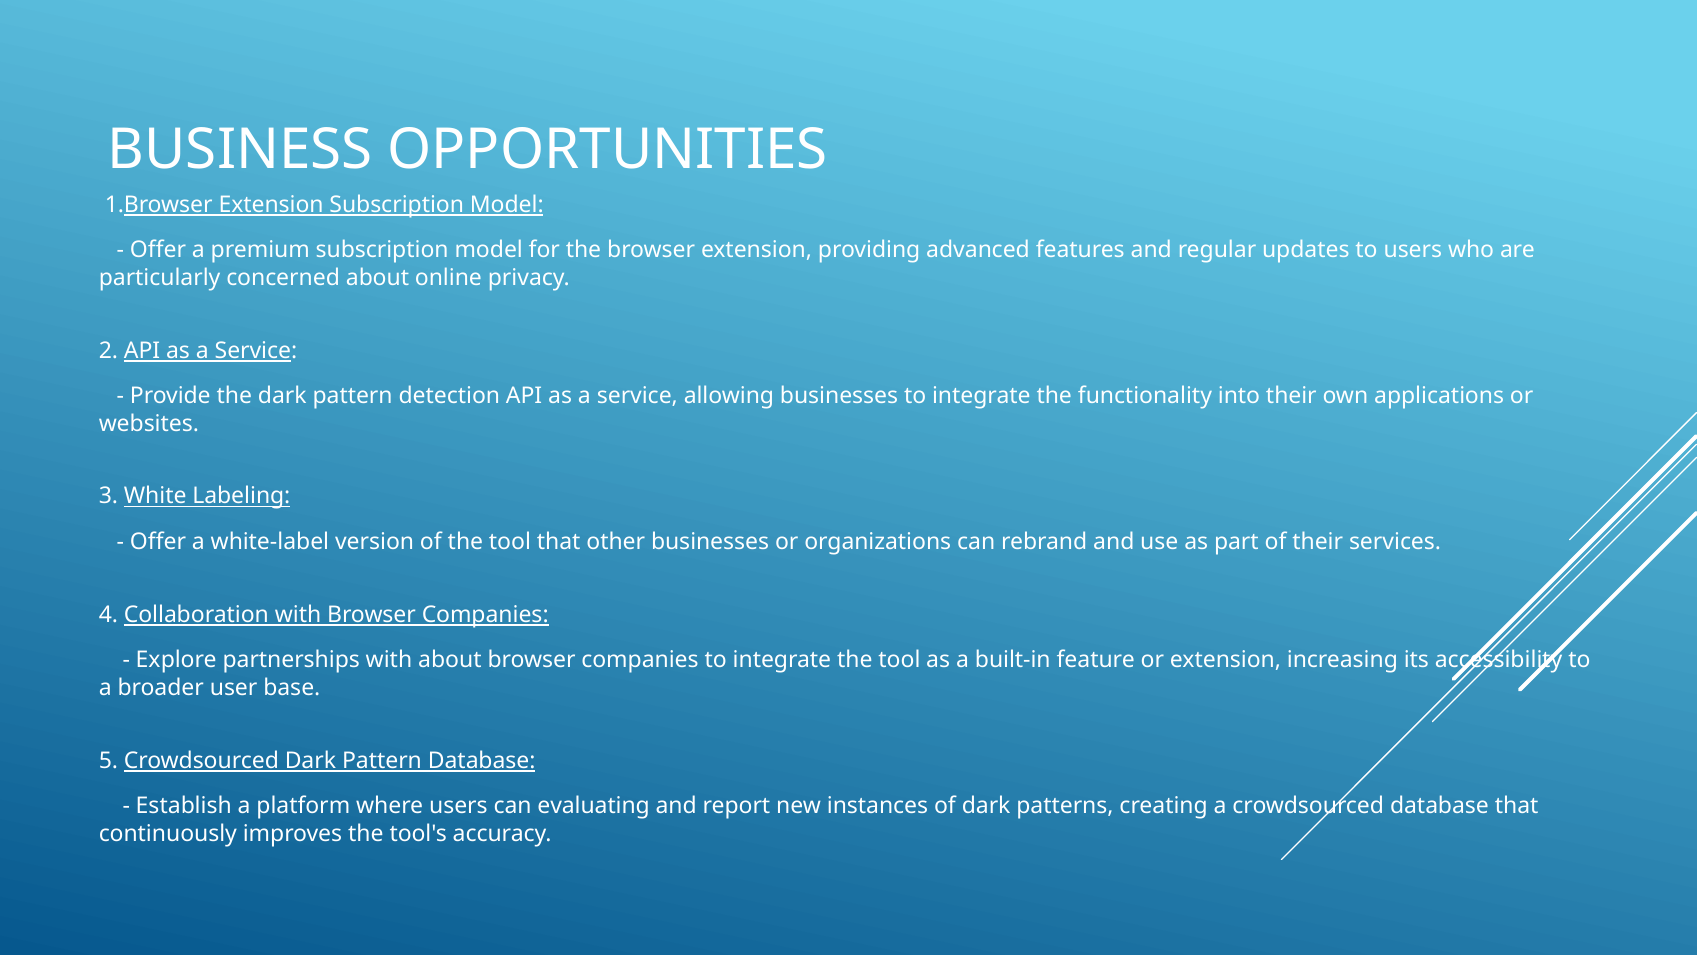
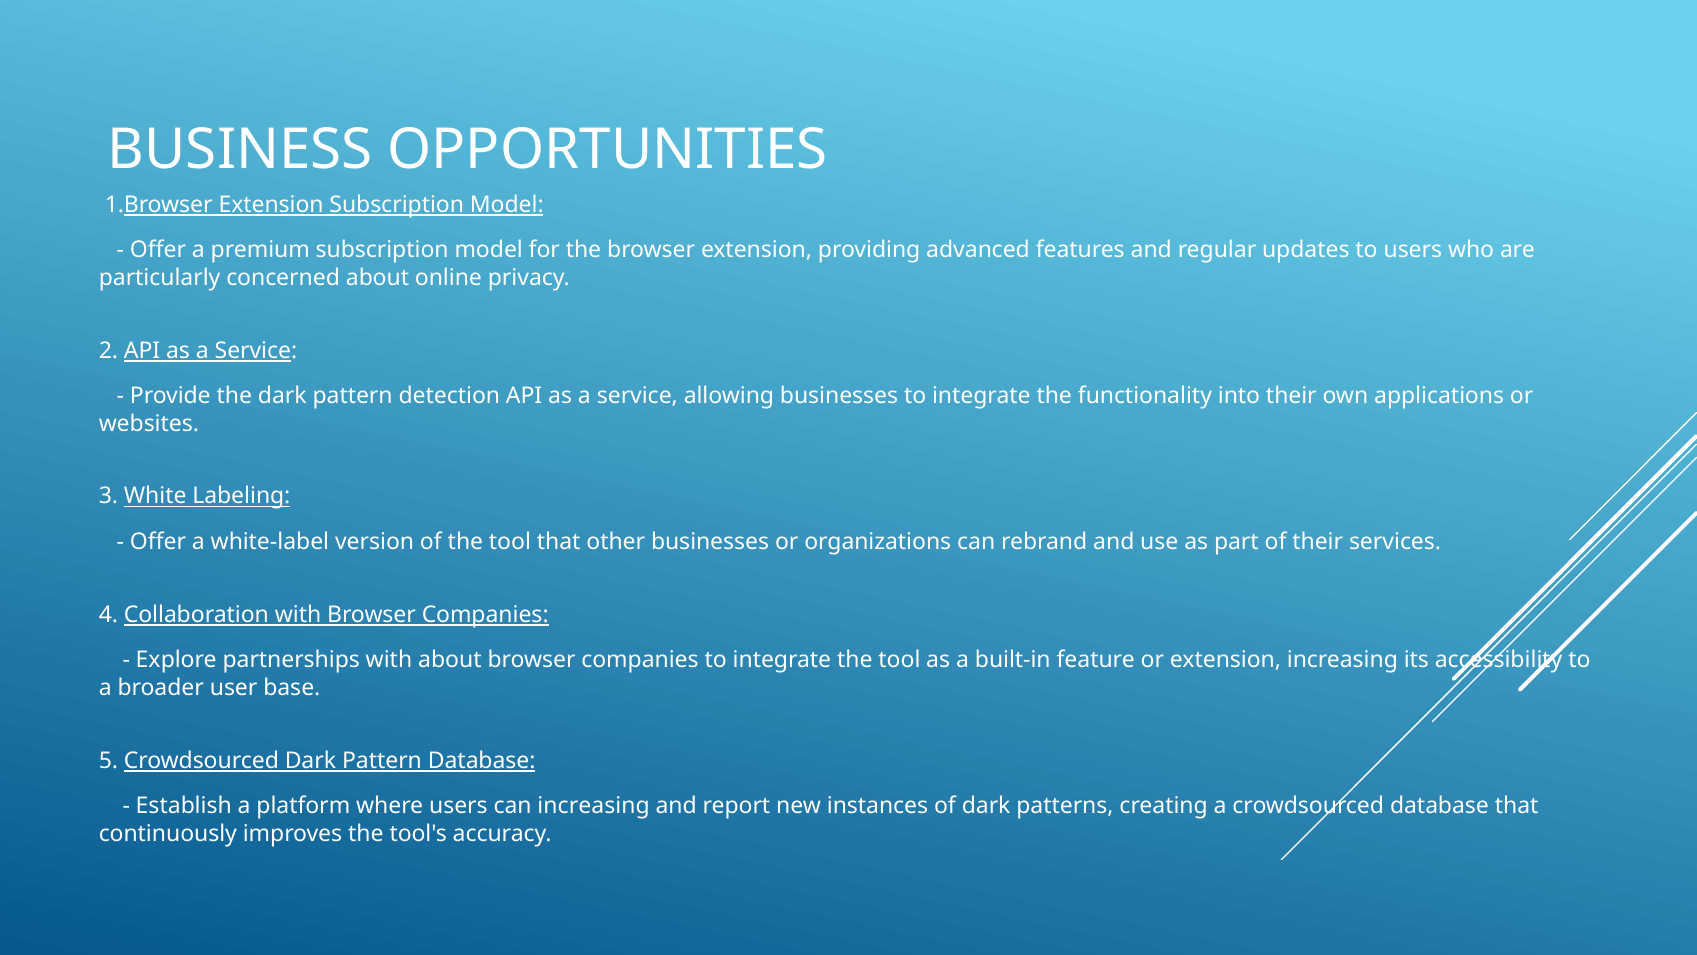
can evaluating: evaluating -> increasing
